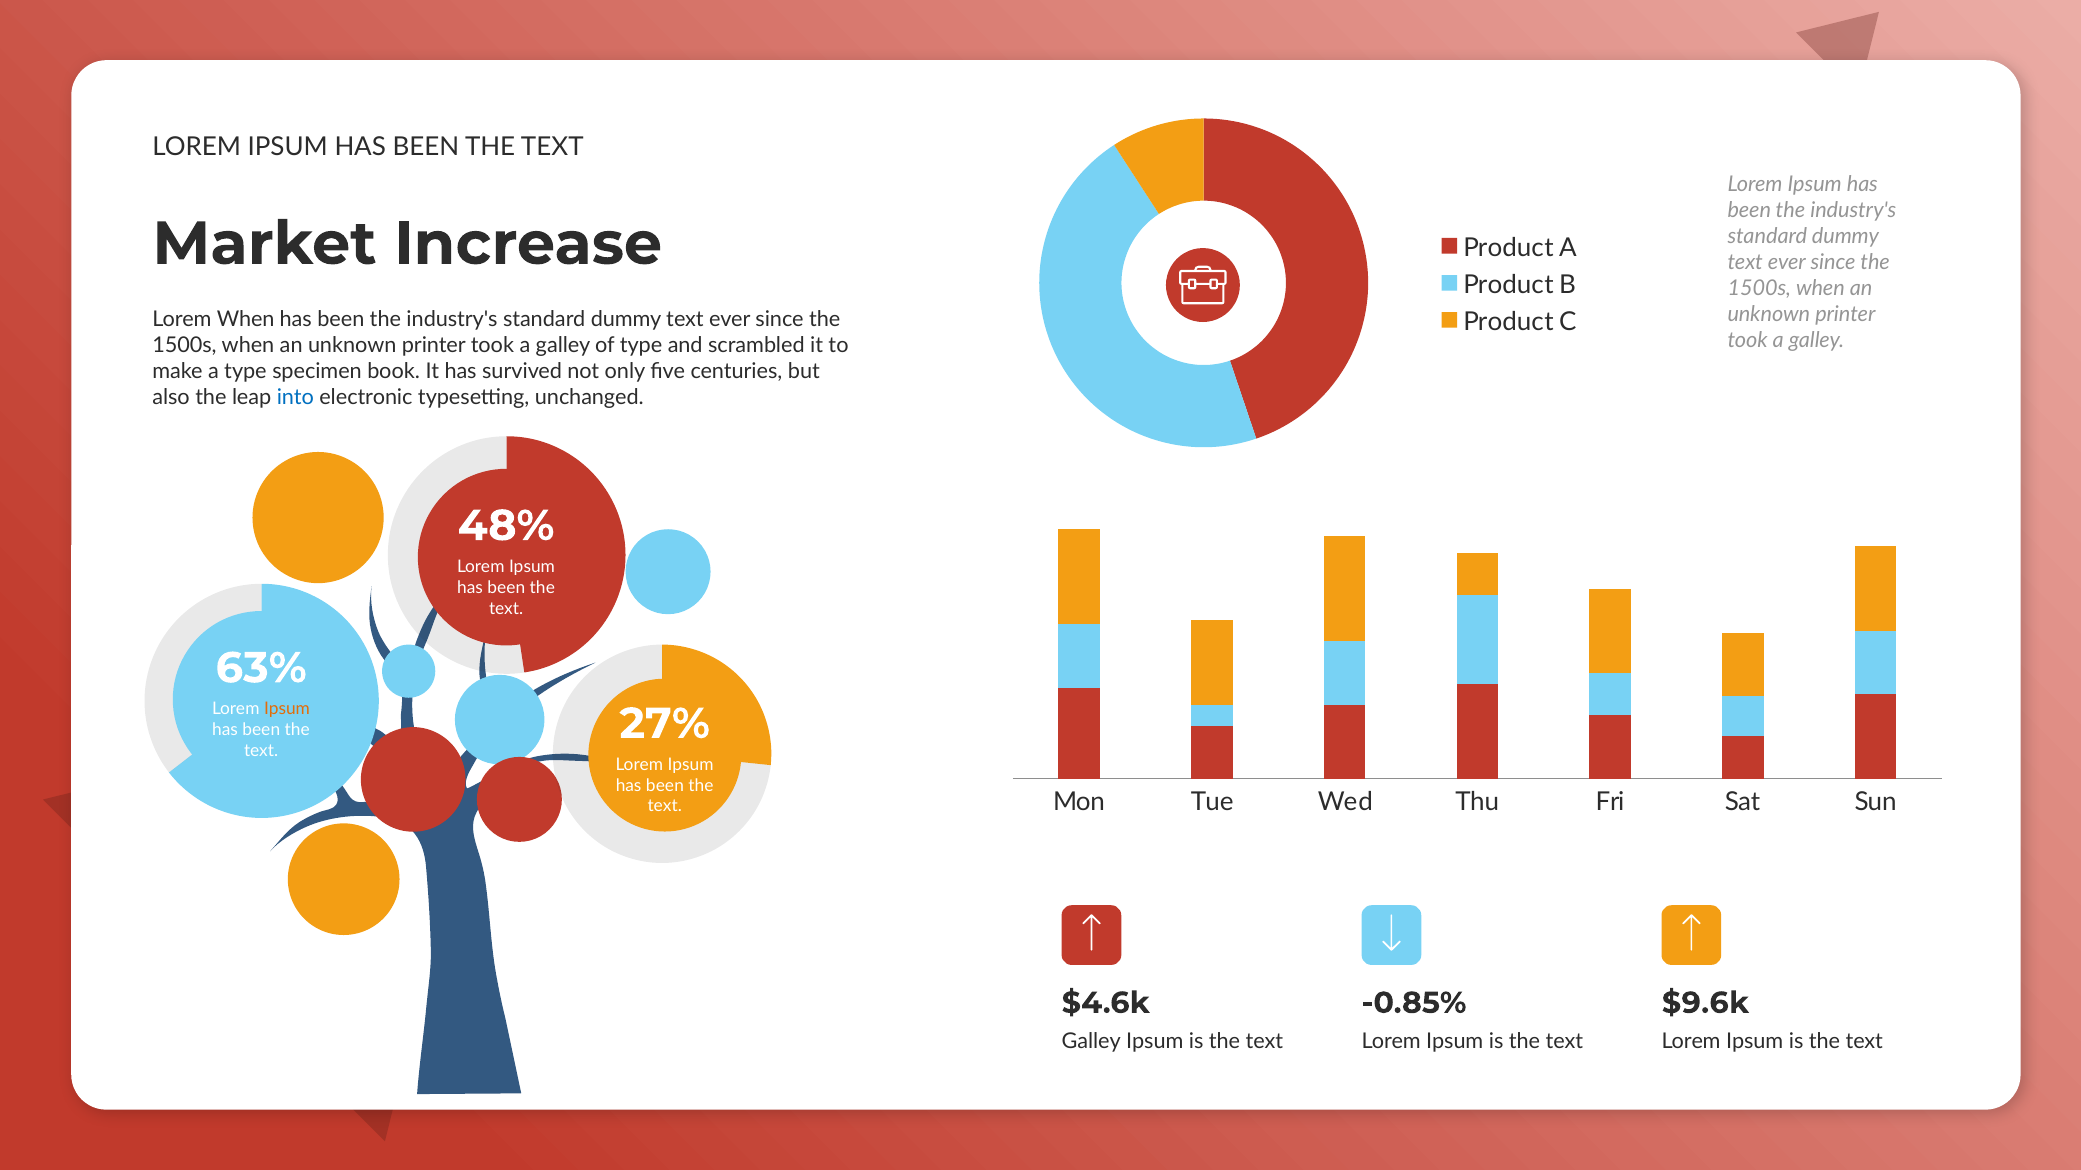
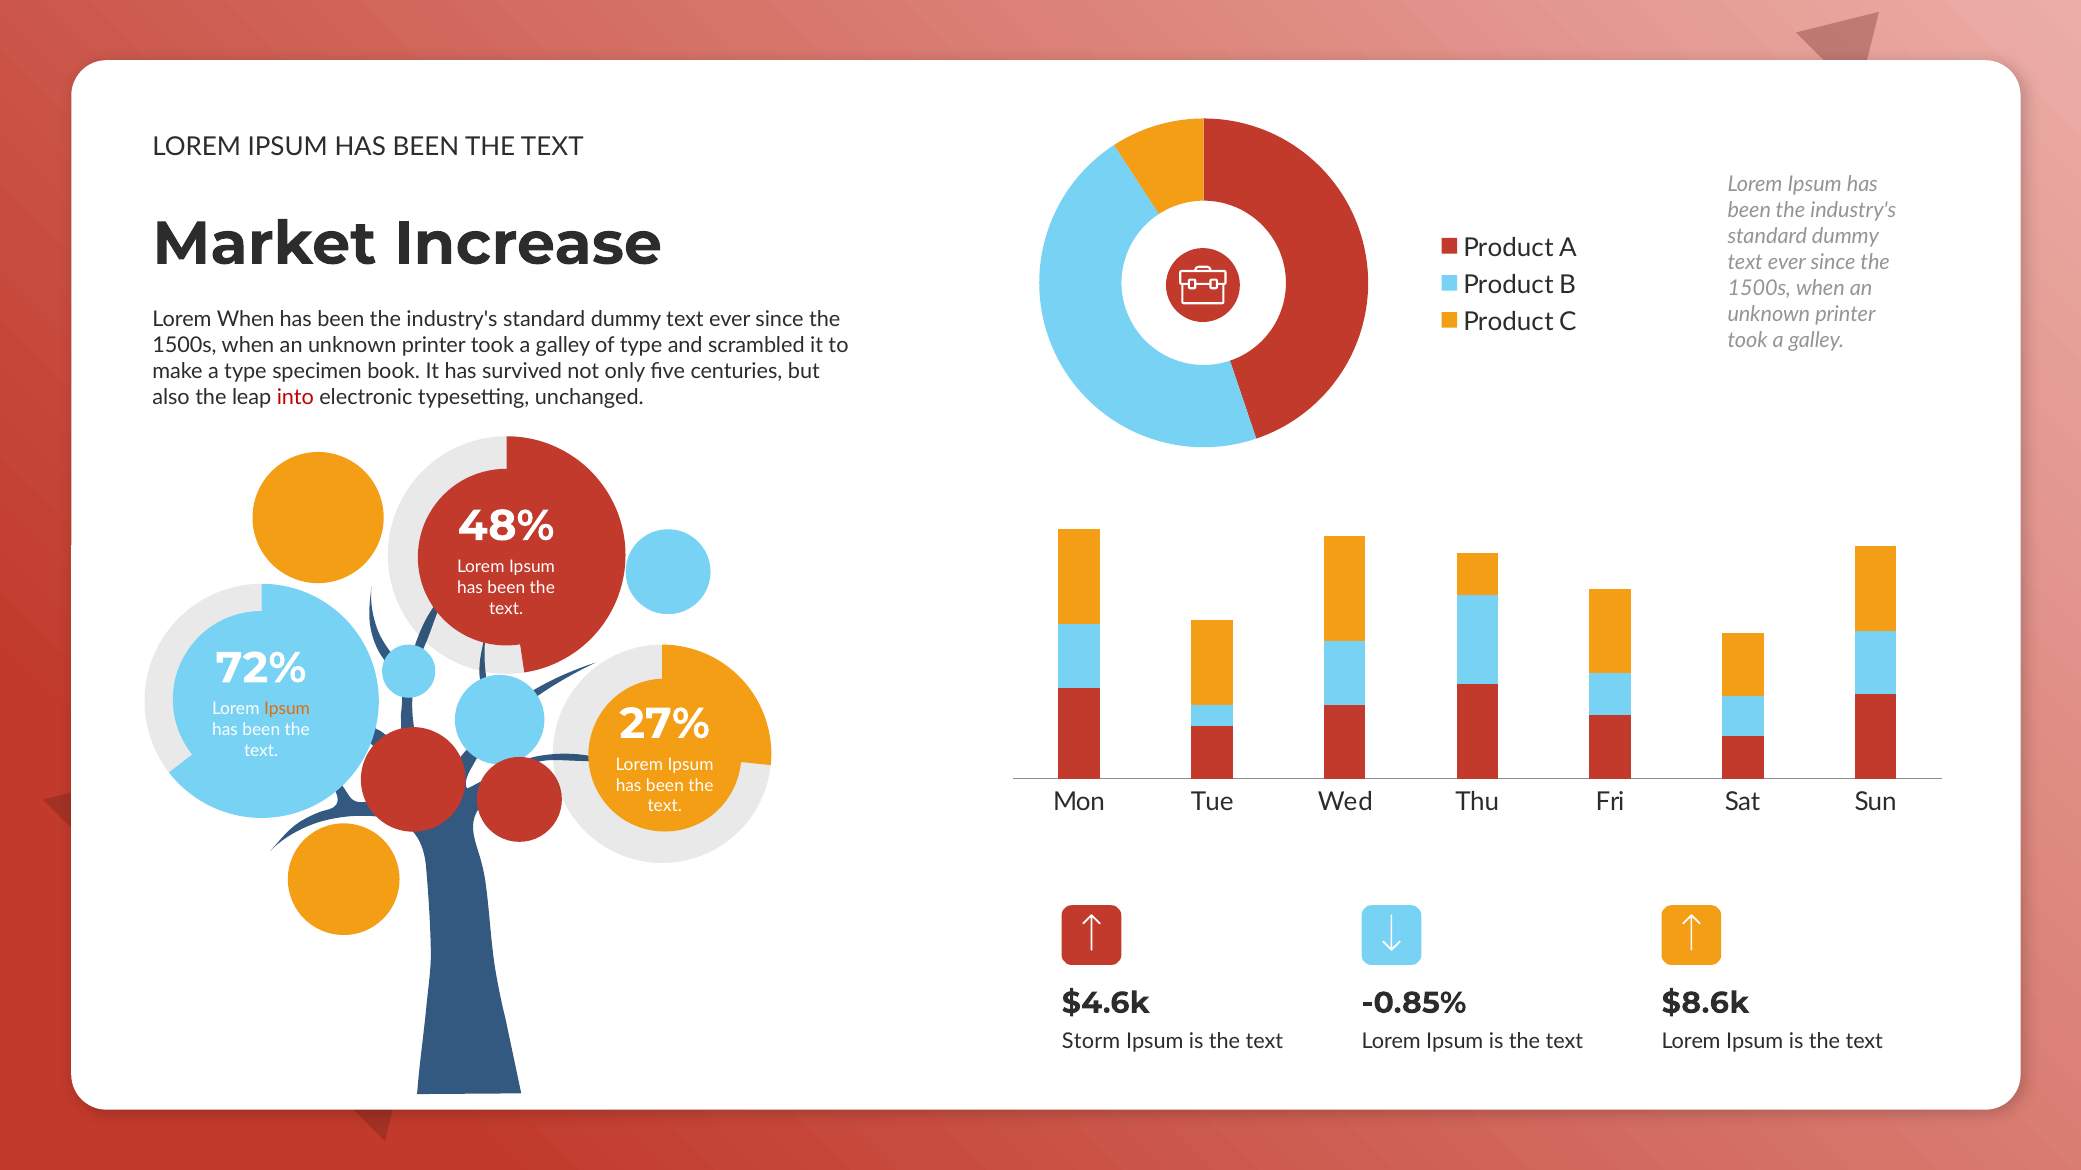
into colour: blue -> red
63%: 63% -> 72%
$9.6k: $9.6k -> $8.6k
Galley at (1091, 1042): Galley -> Storm
